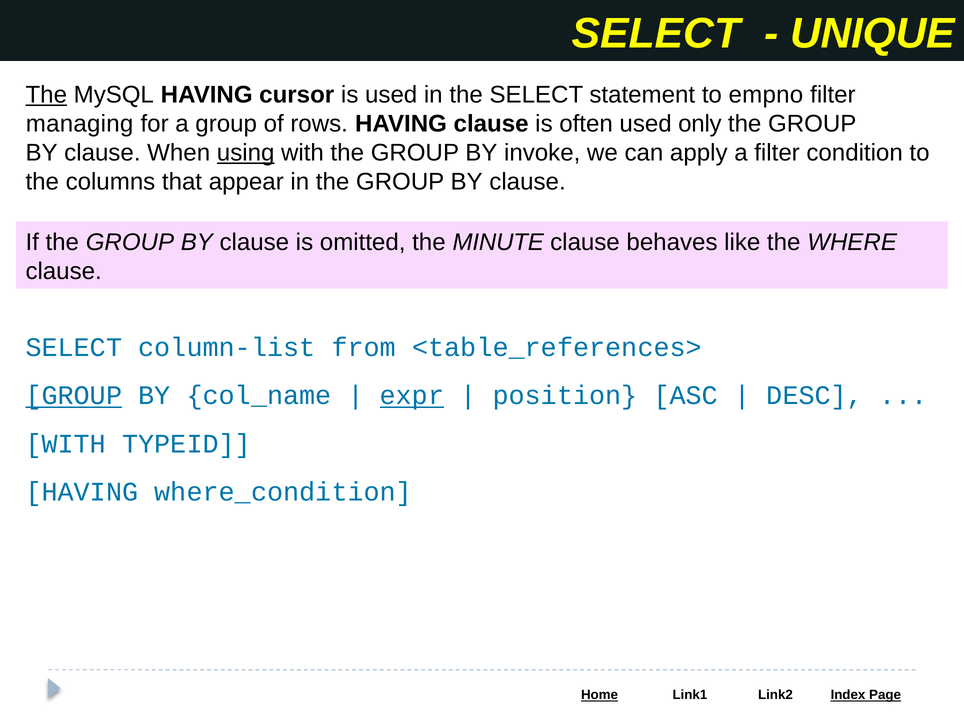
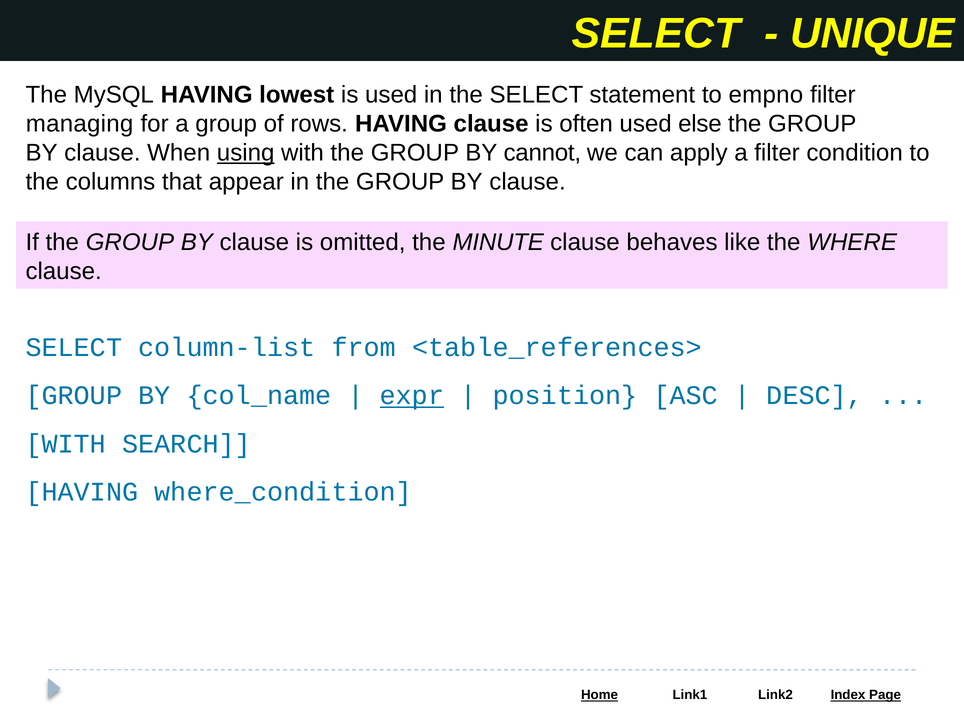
The at (46, 95) underline: present -> none
cursor: cursor -> lowest
only: only -> else
invoke: invoke -> cannot
GROUP at (74, 396) underline: present -> none
TYPEID: TYPEID -> SEARCH
